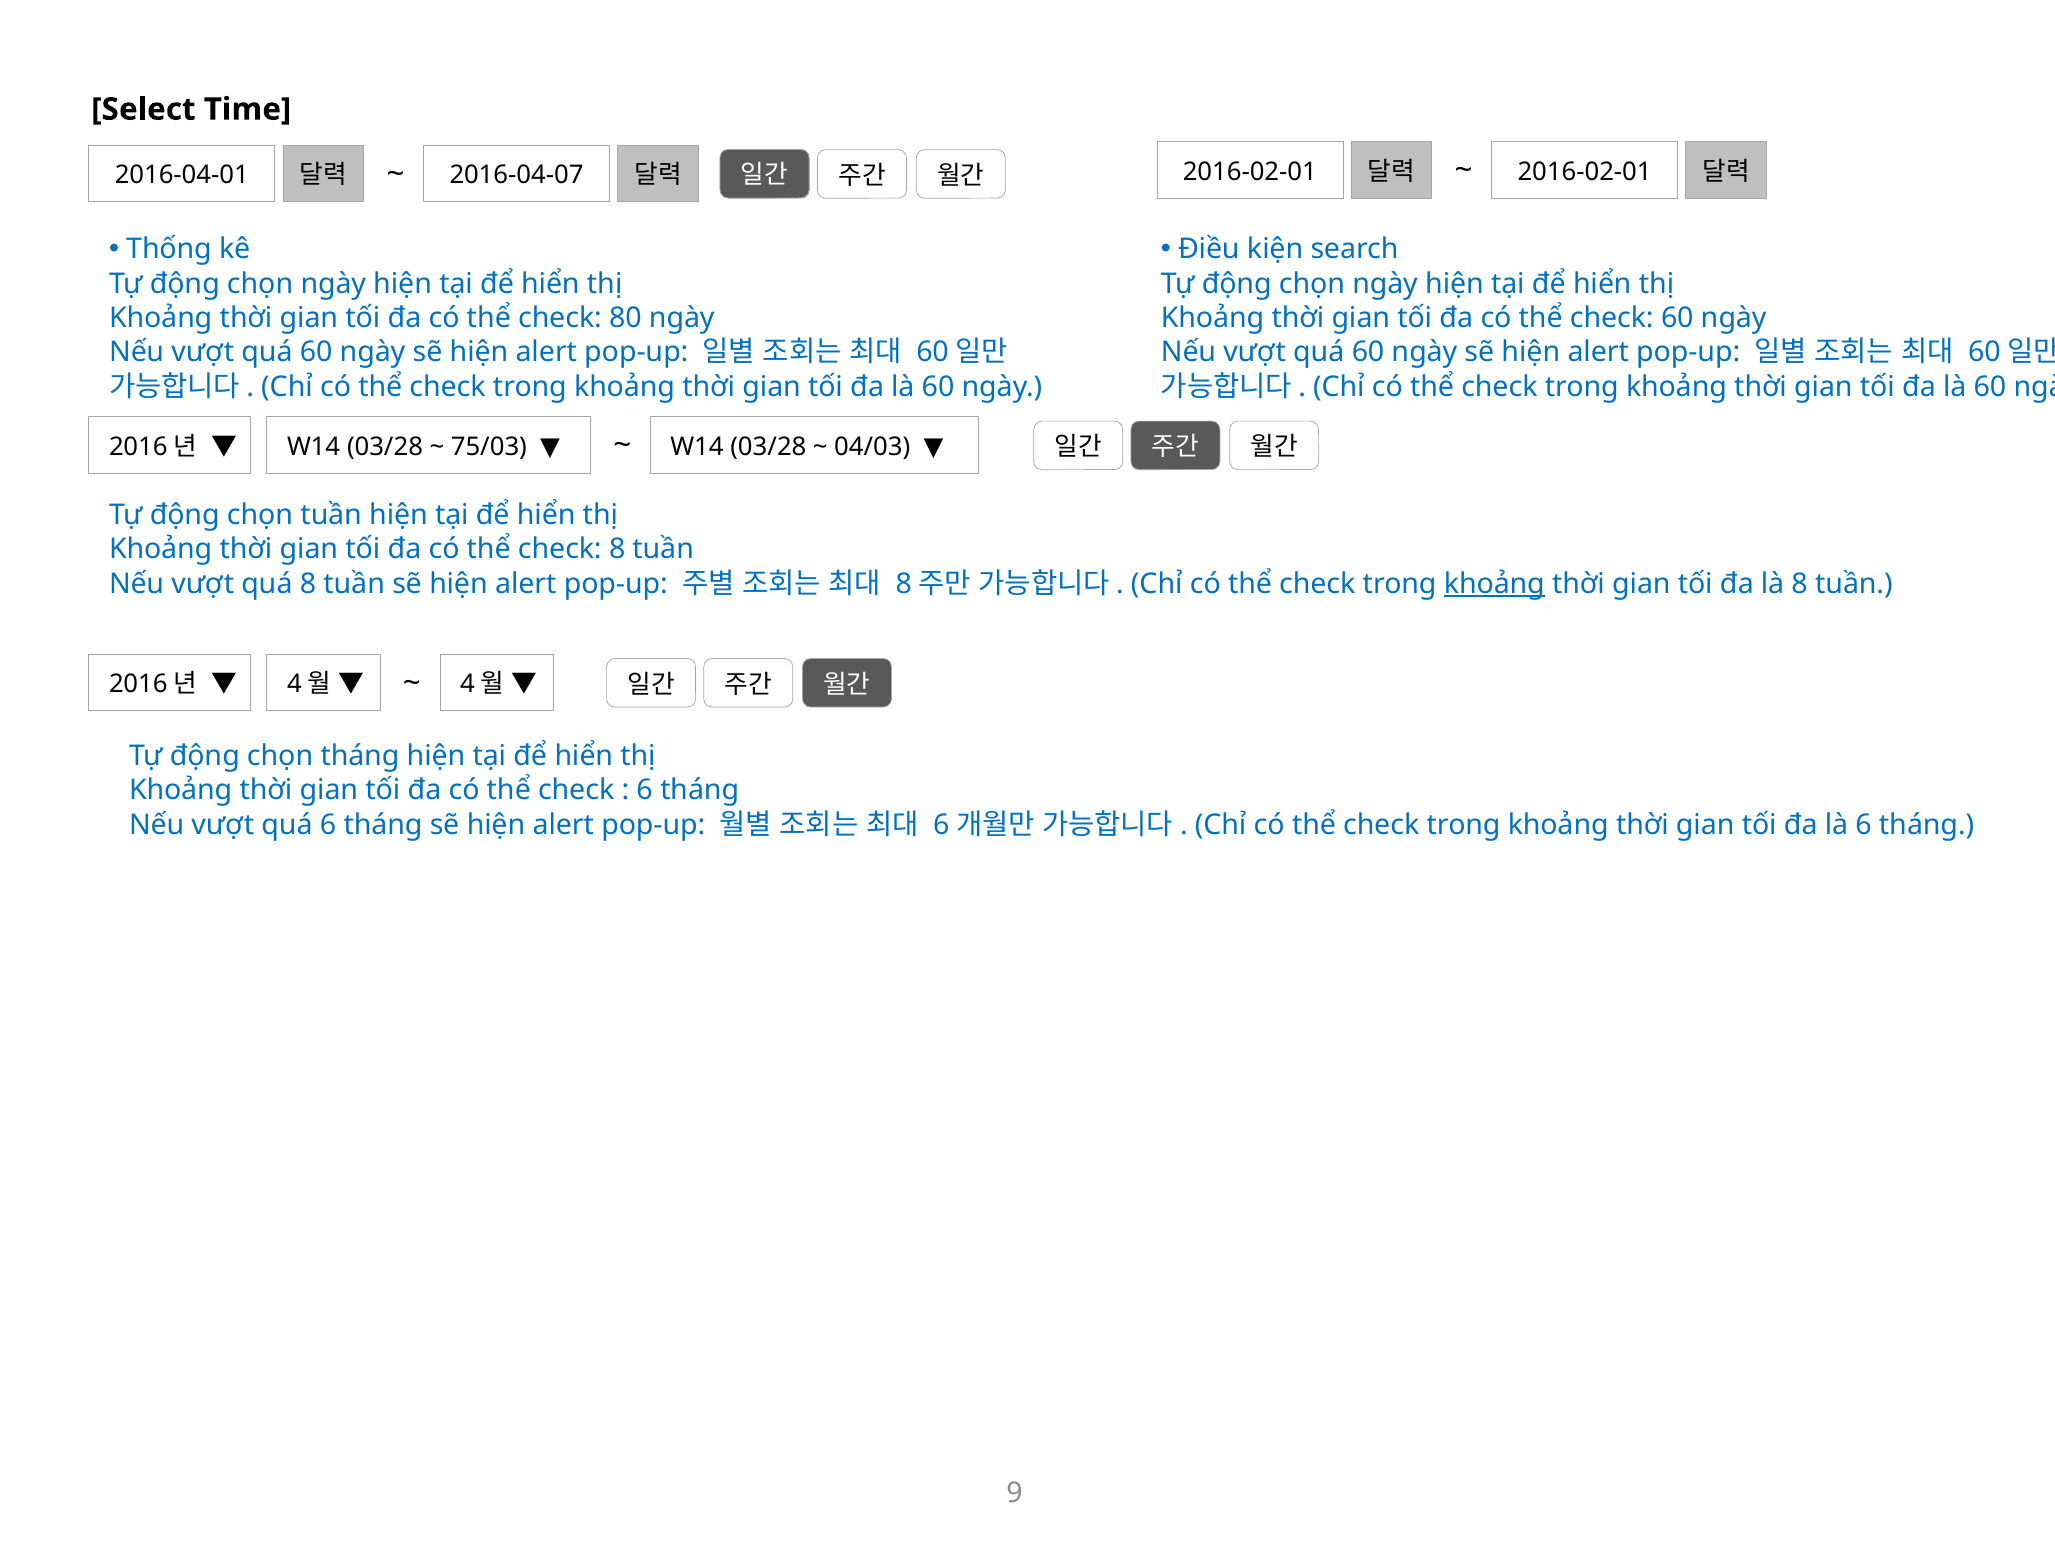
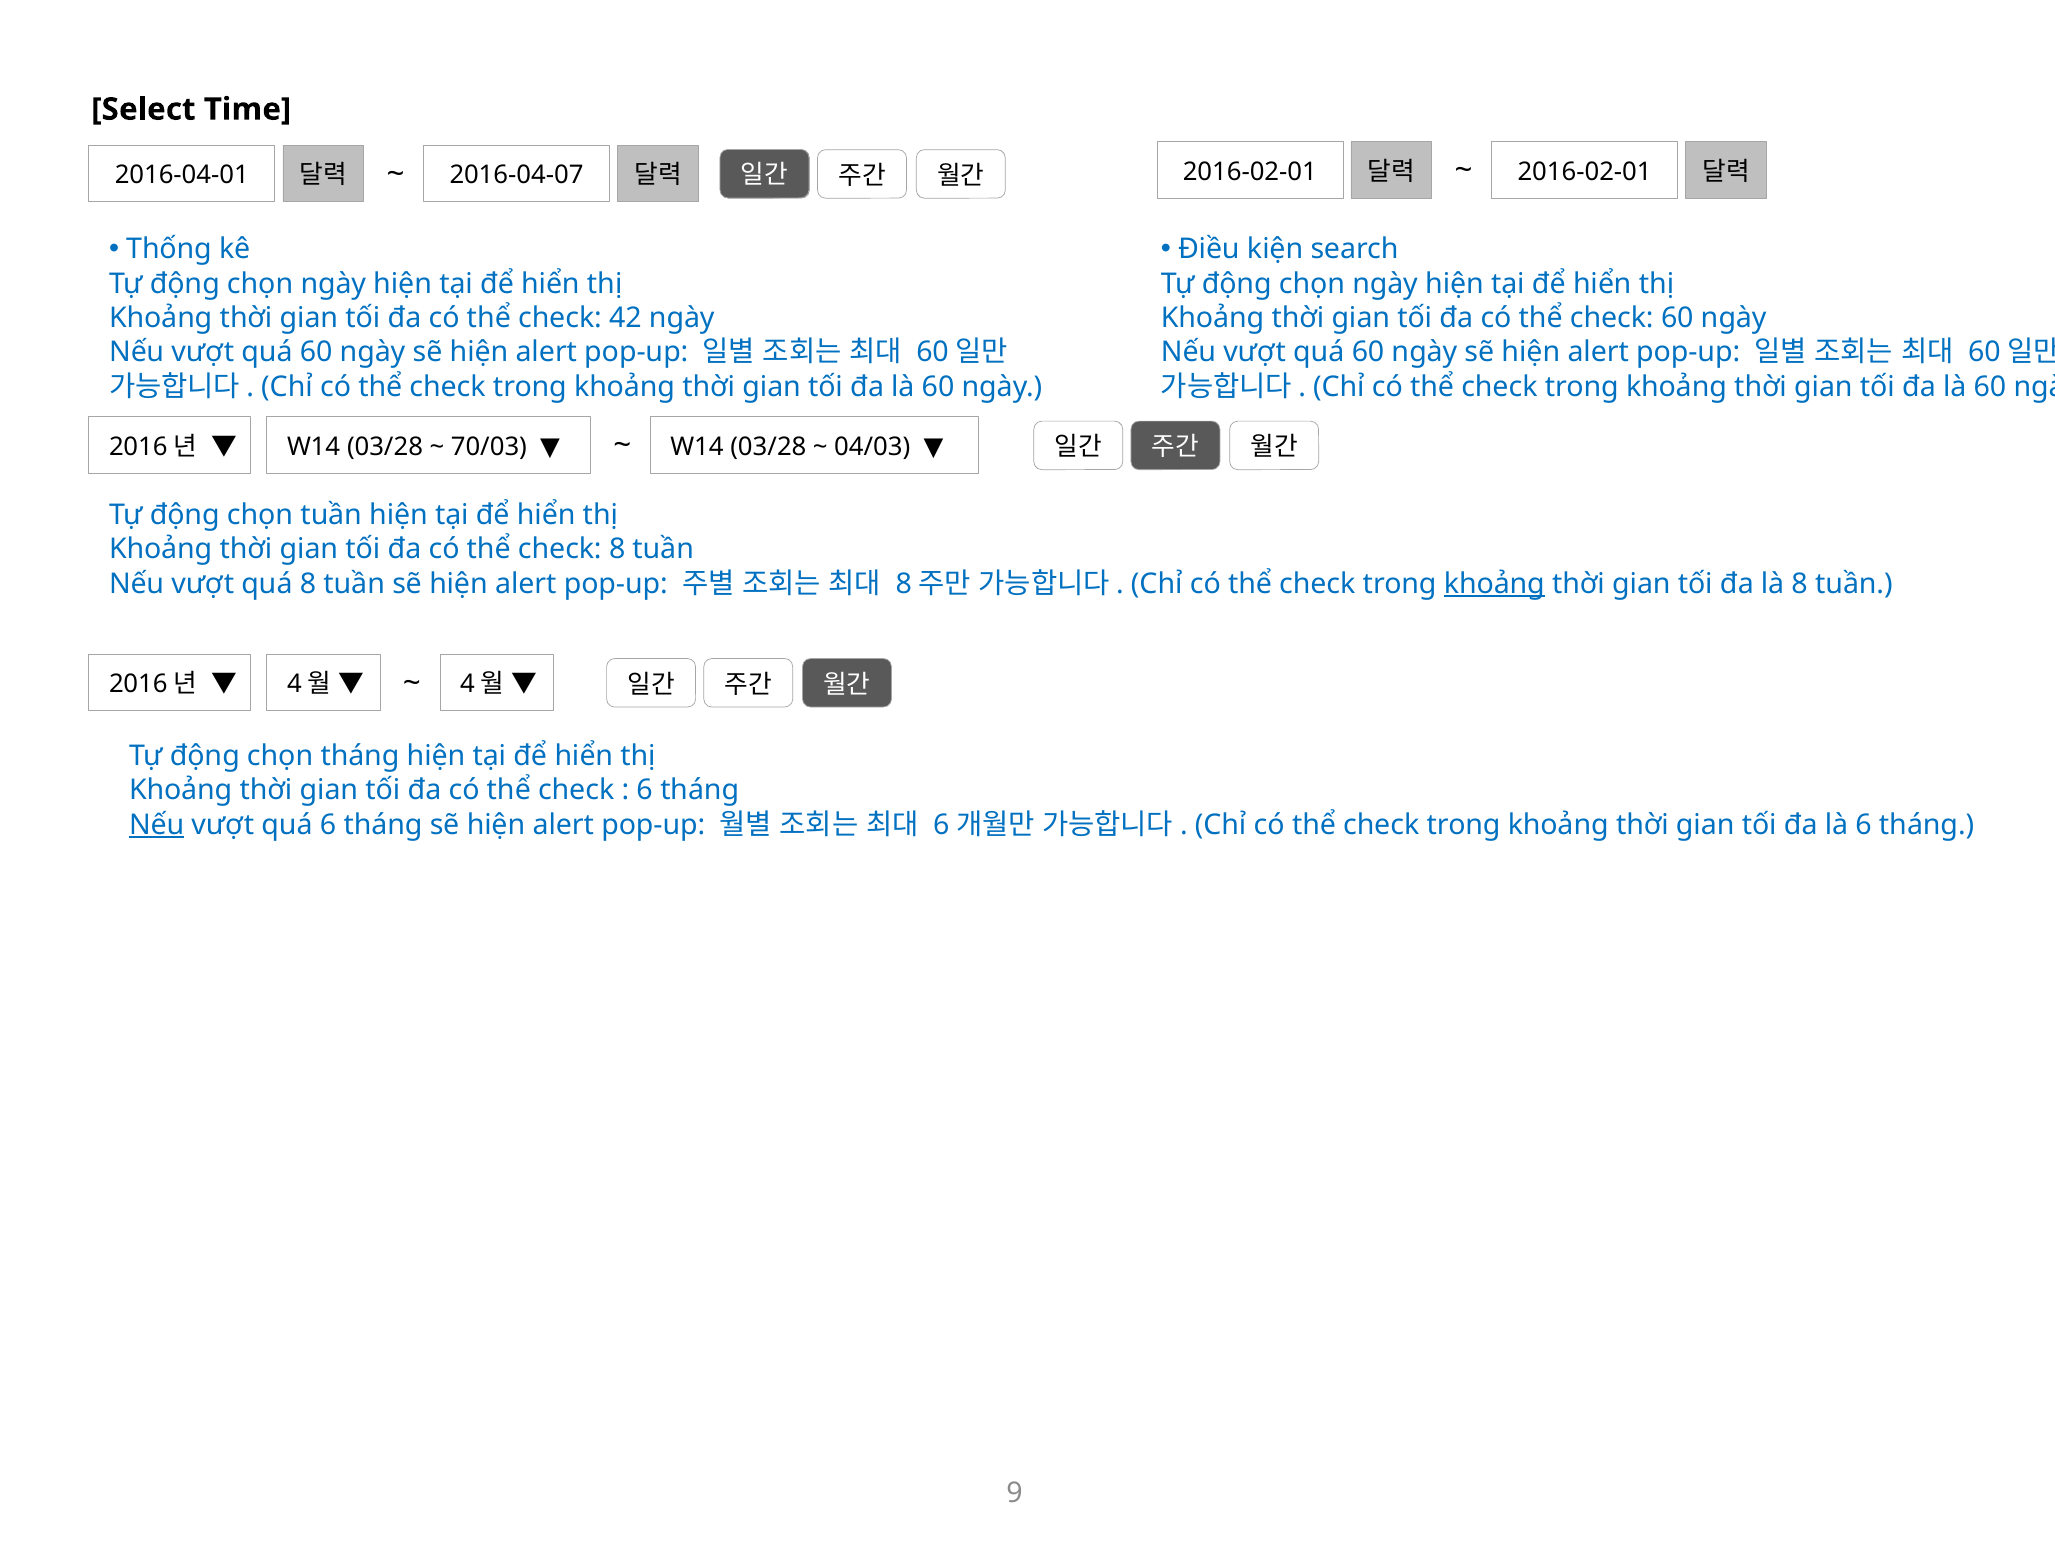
80: 80 -> 42
75/03: 75/03 -> 70/03
Nếu at (157, 825) underline: none -> present
